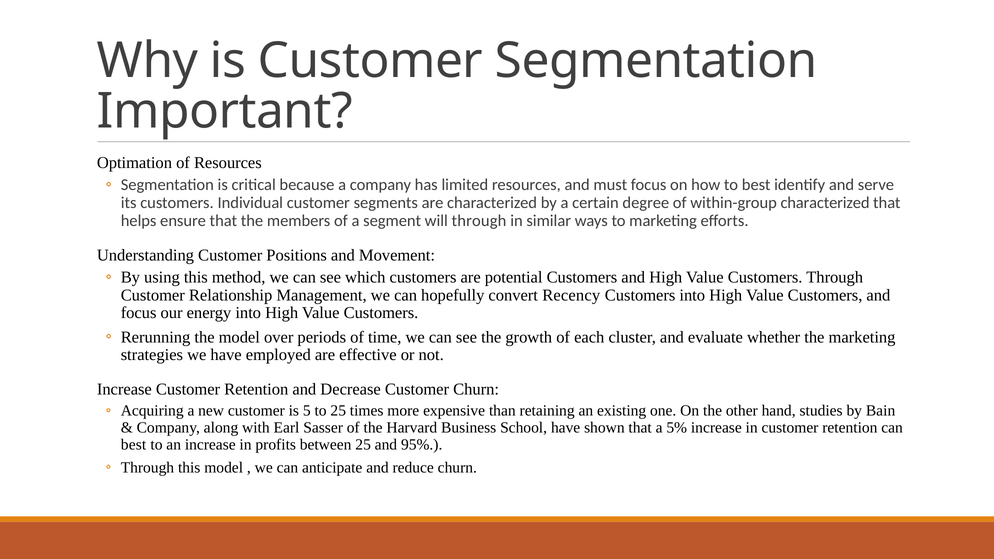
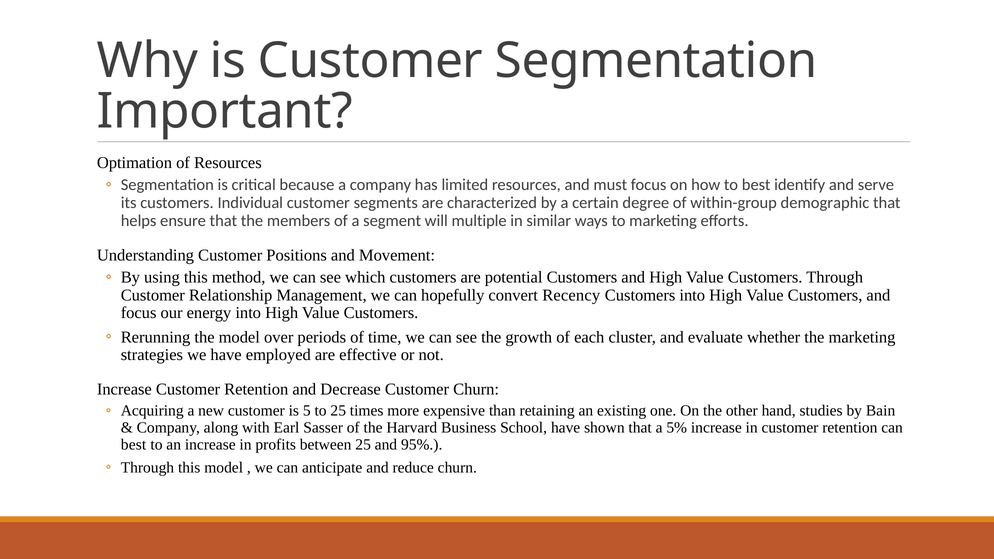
within-group characterized: characterized -> demographic
will through: through -> multiple
